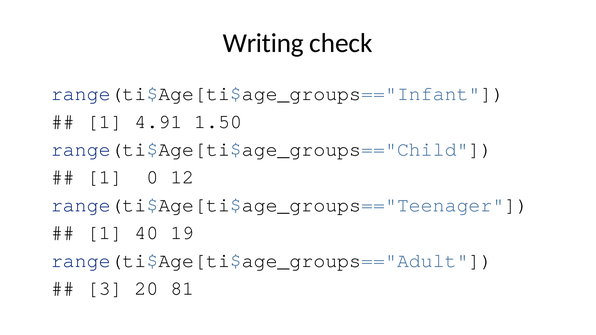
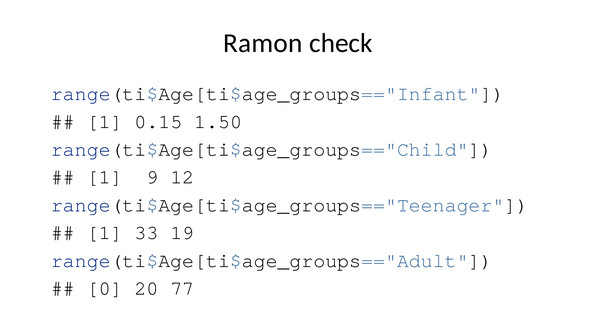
Writing: Writing -> Ramon
4.91: 4.91 -> 0.15
0: 0 -> 9
40: 40 -> 33
3: 3 -> 0
81: 81 -> 77
